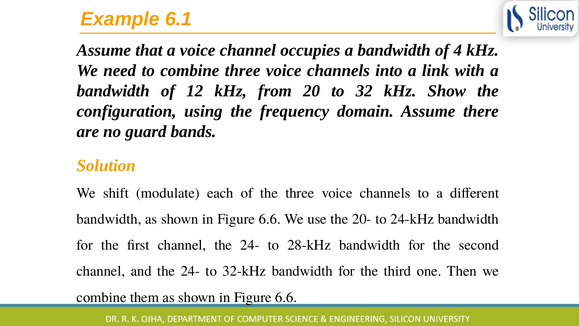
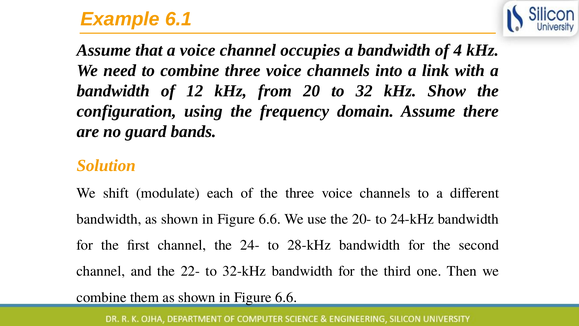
and the 24-: 24- -> 22-
